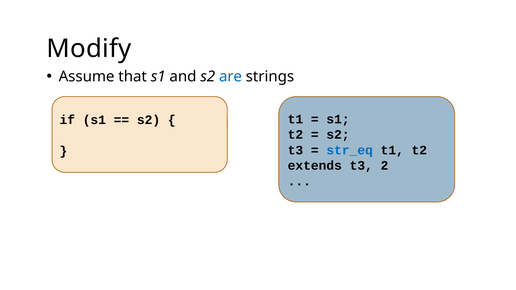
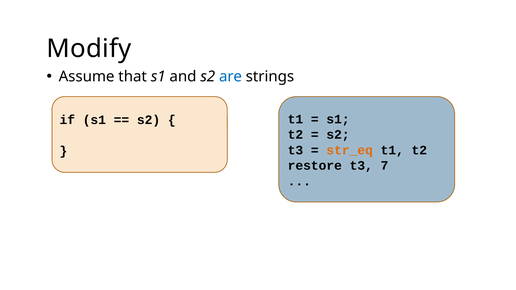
str_eq colour: blue -> orange
extends: extends -> restore
2: 2 -> 7
